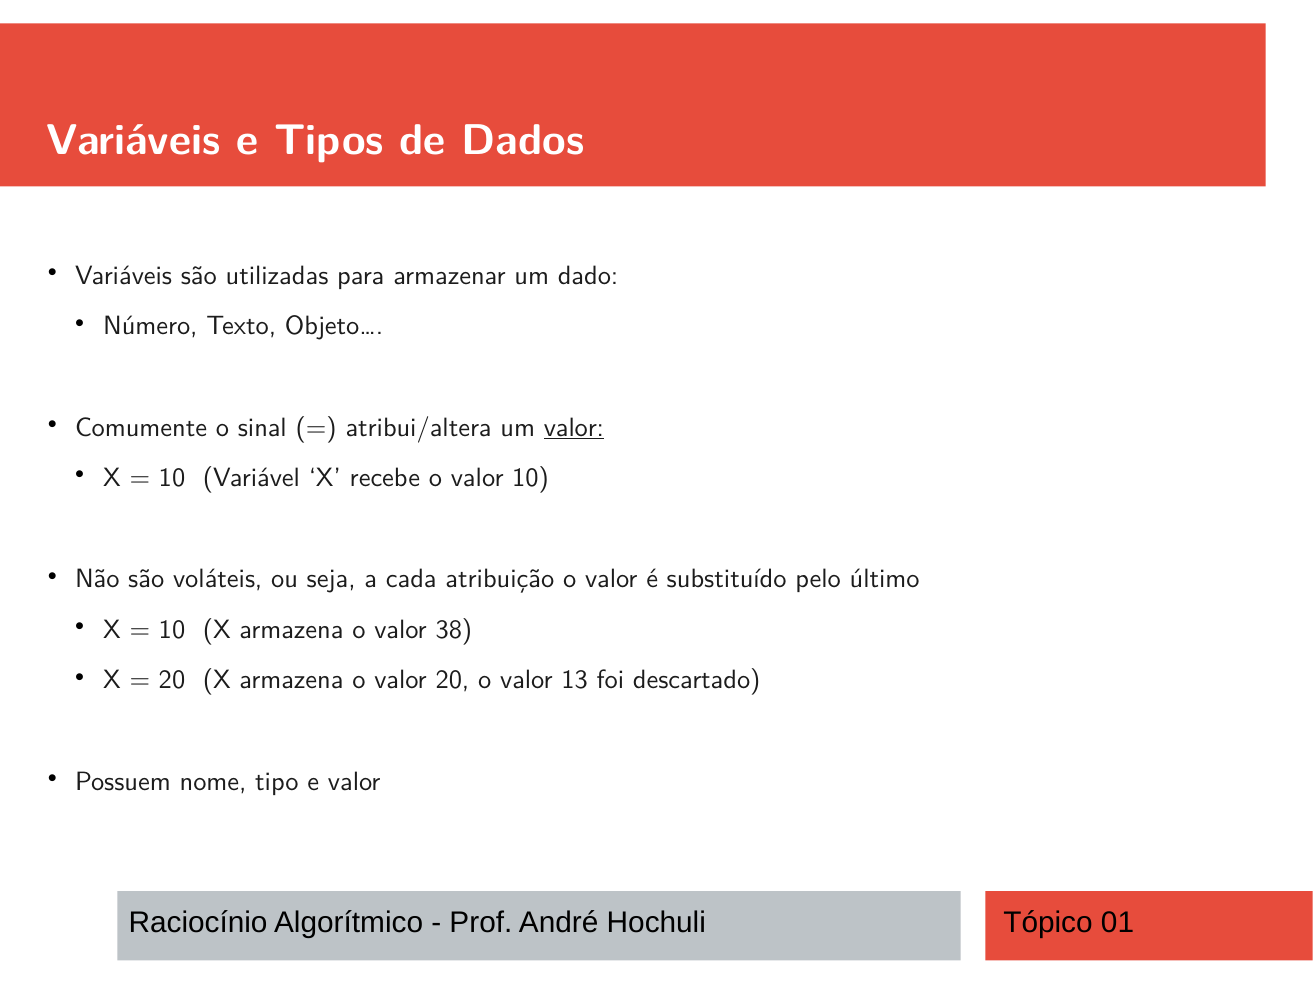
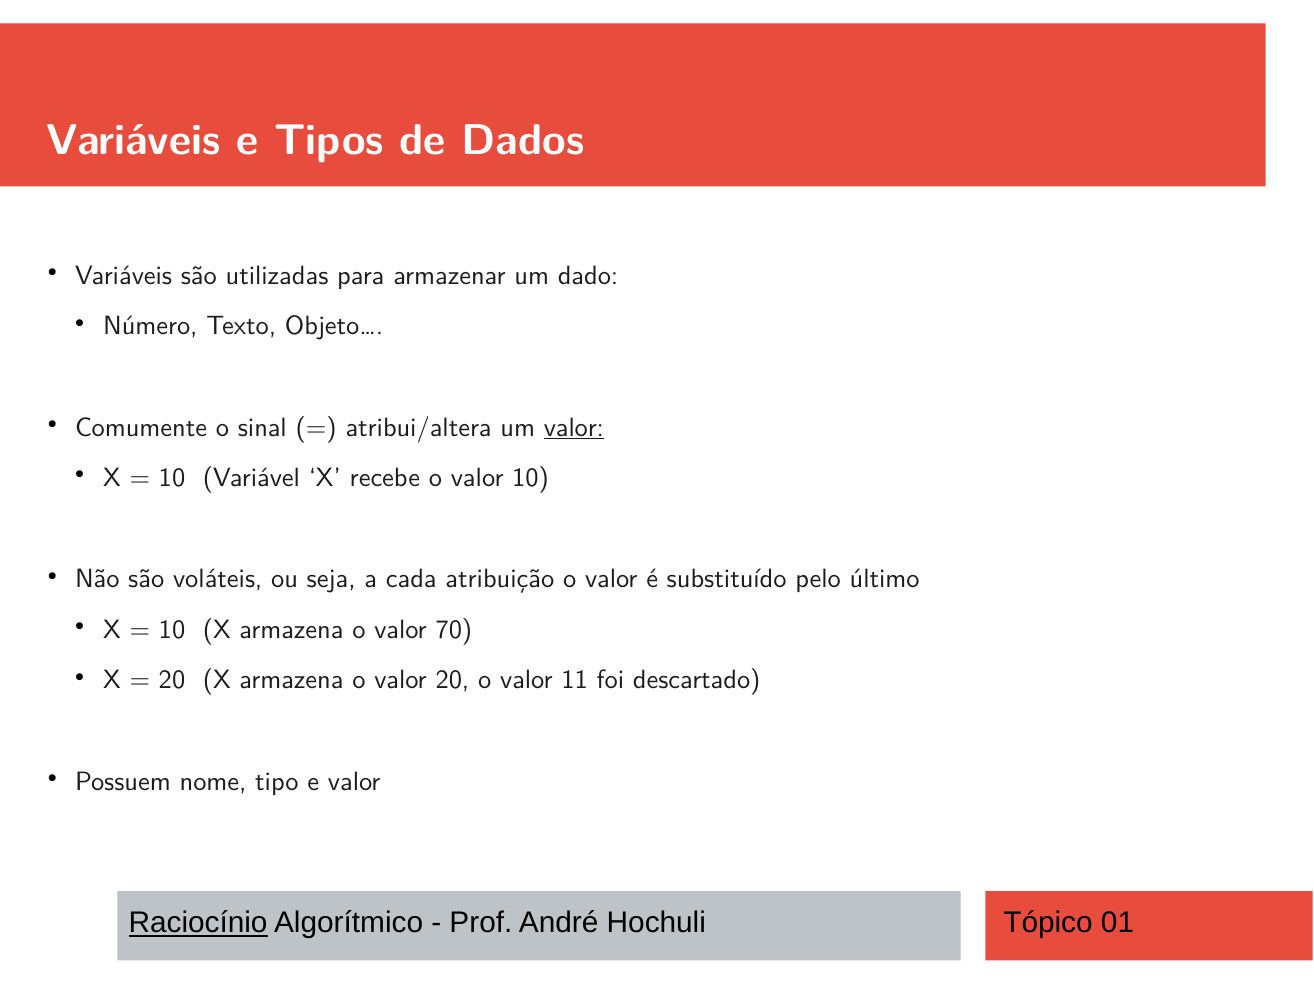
38: 38 -> 70
13: 13 -> 11
Raciocínio underline: none -> present
